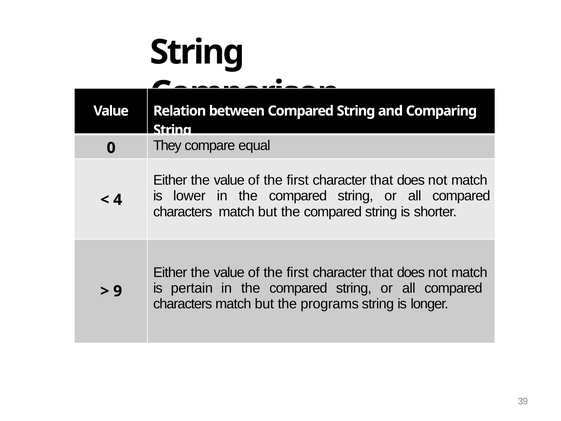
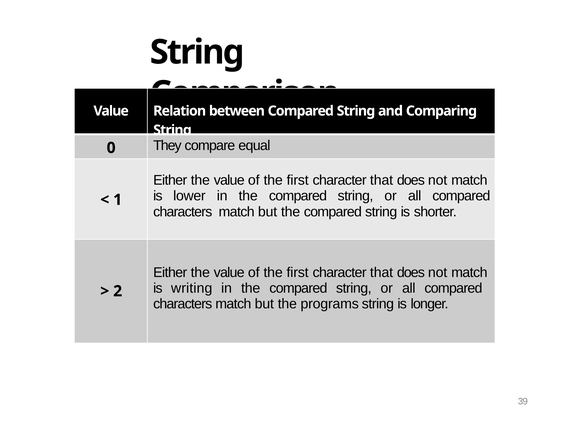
4: 4 -> 1
pertain: pertain -> writing
9: 9 -> 2
